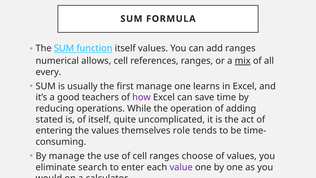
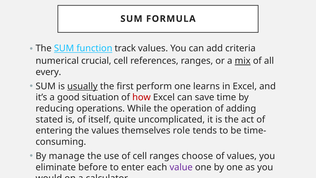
function itself: itself -> track
add ranges: ranges -> criteria
allows: allows -> crucial
usually underline: none -> present
first manage: manage -> perform
teachers: teachers -> situation
how colour: purple -> red
search: search -> before
